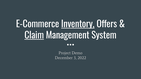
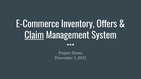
Inventory underline: present -> none
